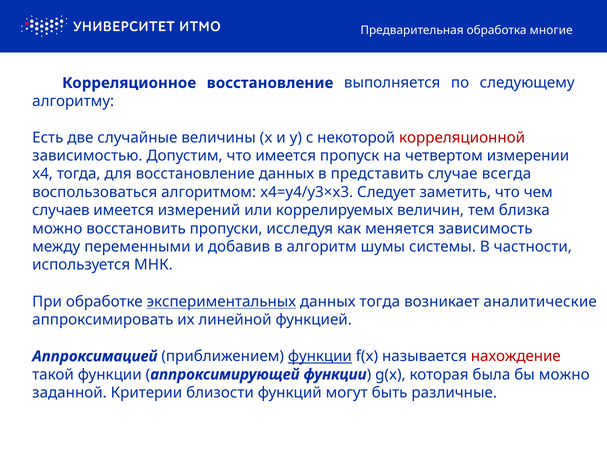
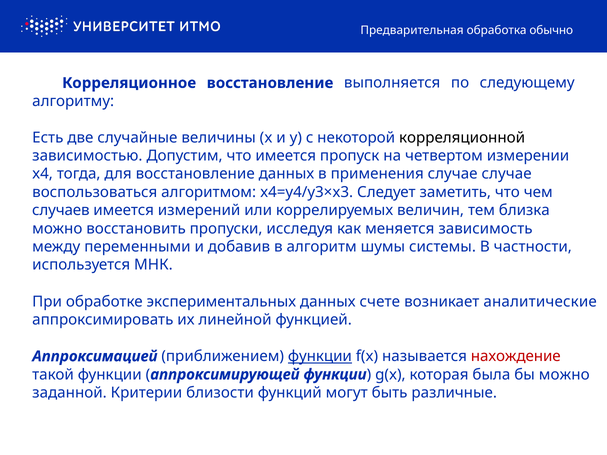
многие: многие -> обычно
корреляционной colour: red -> black
представить: представить -> применения
случае всегда: всегда -> случае
экспериментальных underline: present -> none
данных тогда: тогда -> счете
